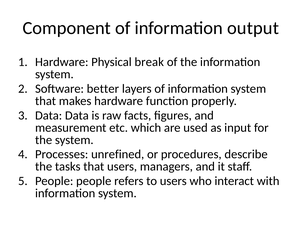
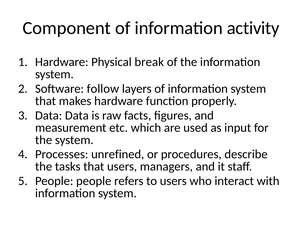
output: output -> activity
better: better -> follow
